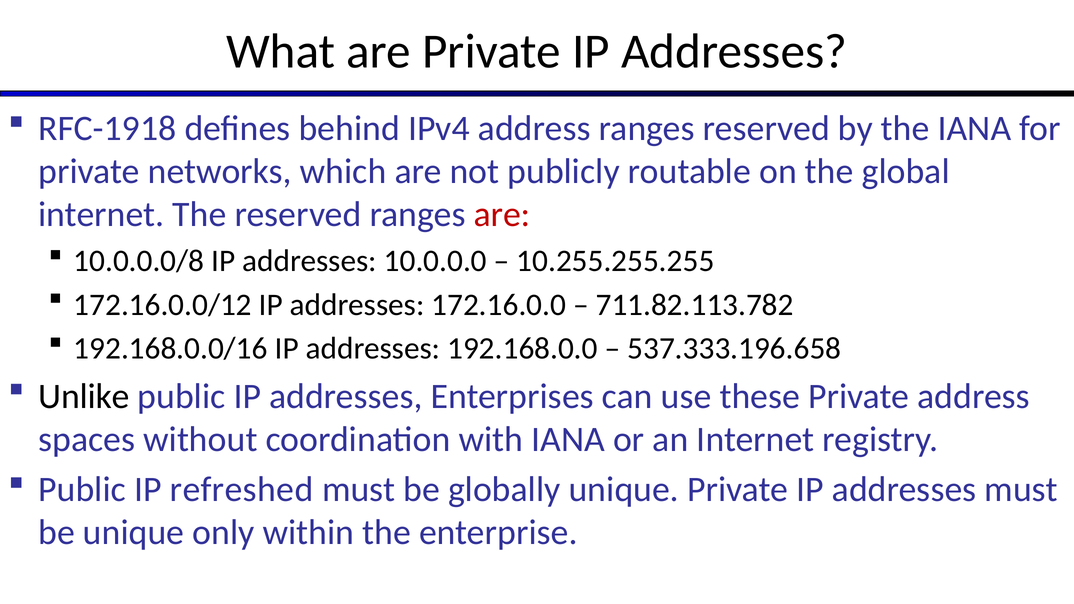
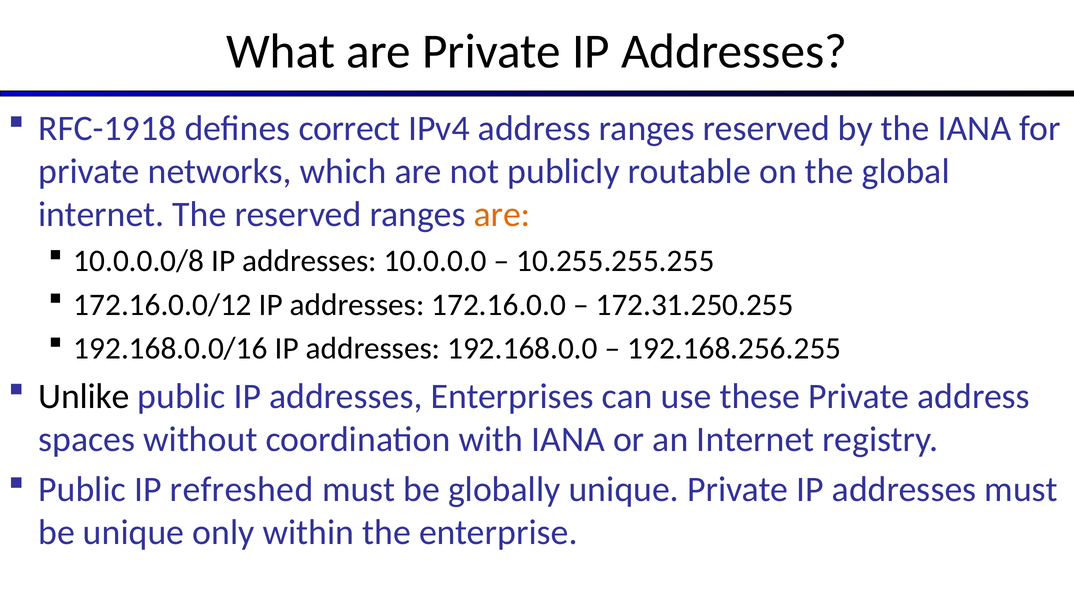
behind: behind -> correct
are at (502, 215) colour: red -> orange
711.82.113.782: 711.82.113.782 -> 172.31.250.255
537.333.196.658: 537.333.196.658 -> 192.168.256.255
